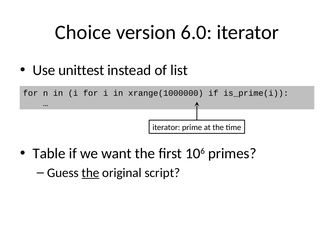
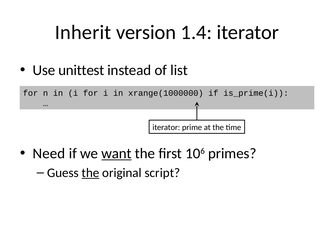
Choice: Choice -> Inherit
6.0: 6.0 -> 1.4
Table: Table -> Need
want underline: none -> present
